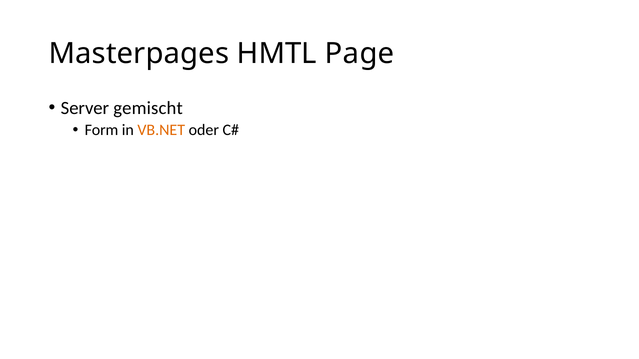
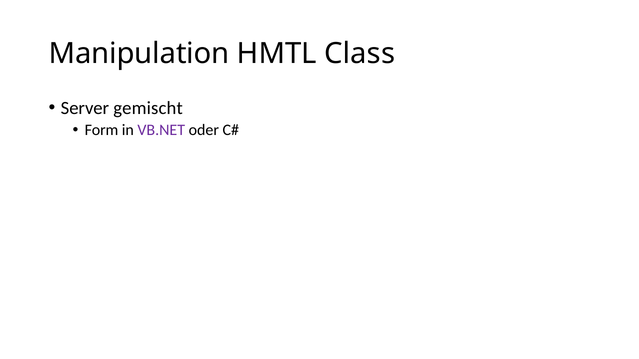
Masterpages: Masterpages -> Manipulation
Page: Page -> Class
VB.NET colour: orange -> purple
